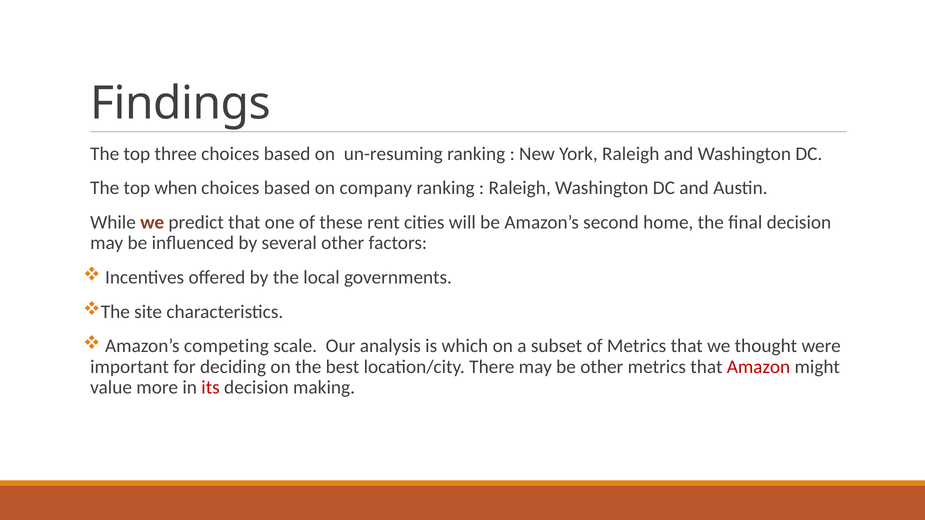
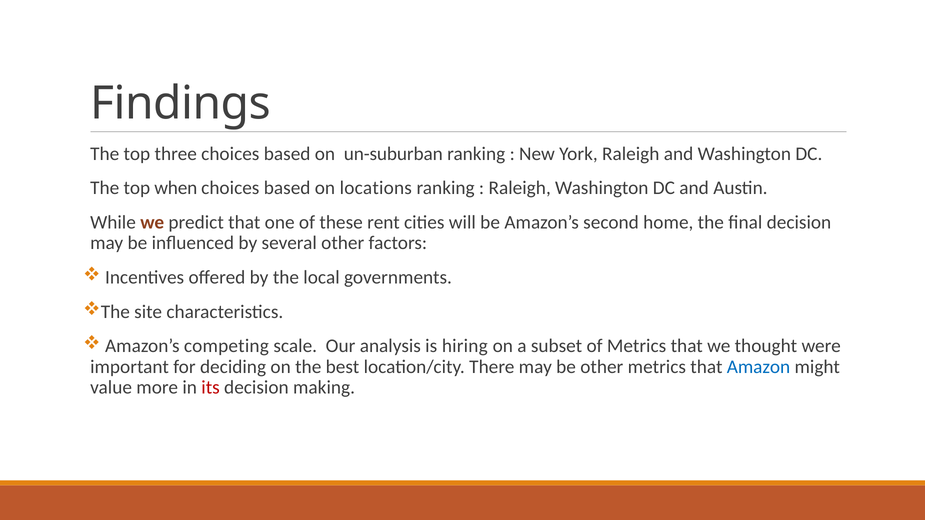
un-resuming: un-resuming -> un-suburban
company: company -> locations
which: which -> hiring
Amazon colour: red -> blue
